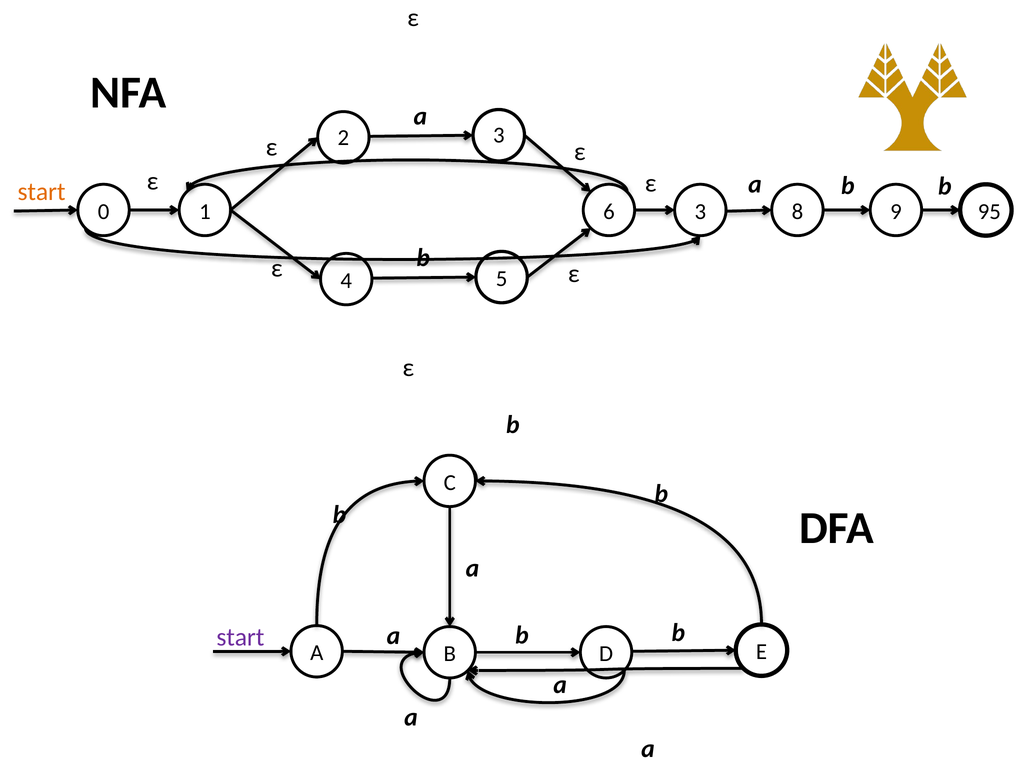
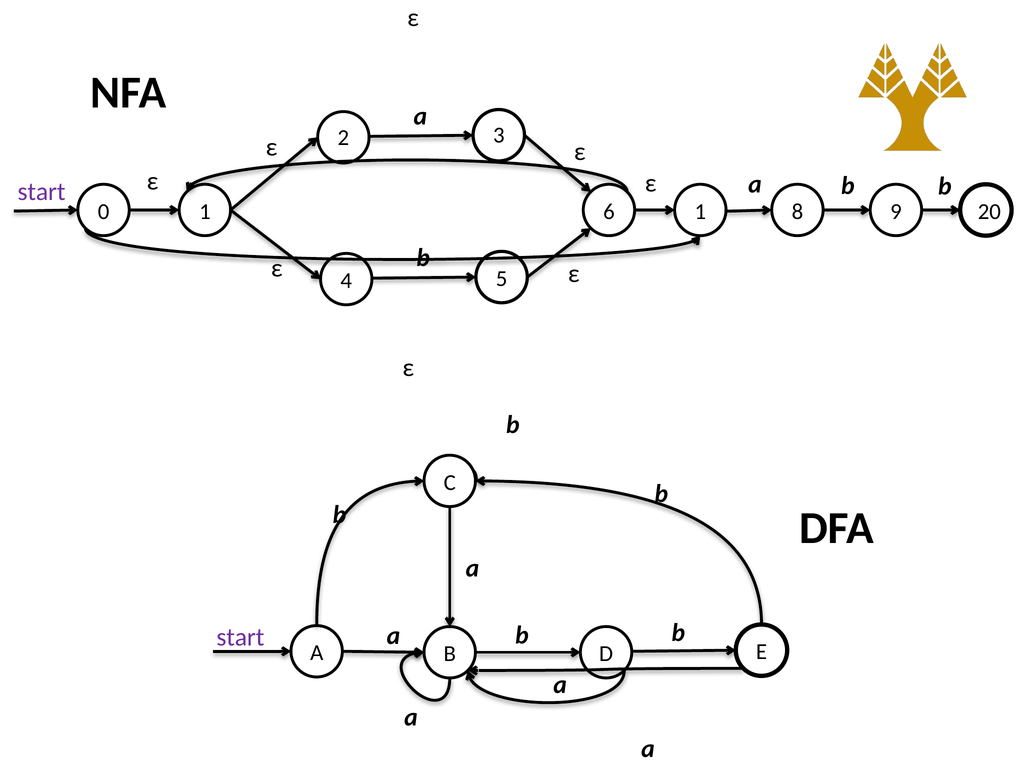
start at (42, 192) colour: orange -> purple
6 3: 3 -> 1
95: 95 -> 20
